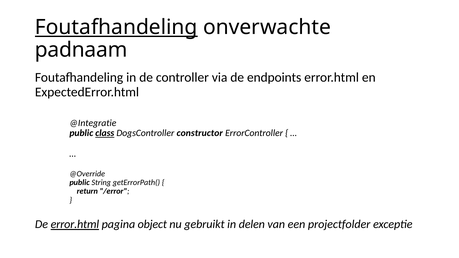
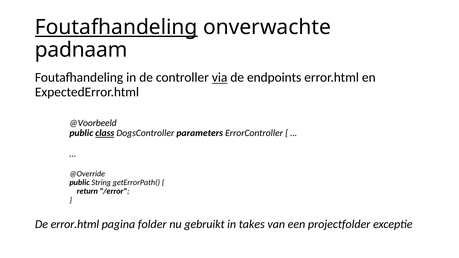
via underline: none -> present
@Integratie: @Integratie -> @Voorbeeld
constructor: constructor -> parameters
error.html at (75, 225) underline: present -> none
object: object -> folder
delen: delen -> takes
